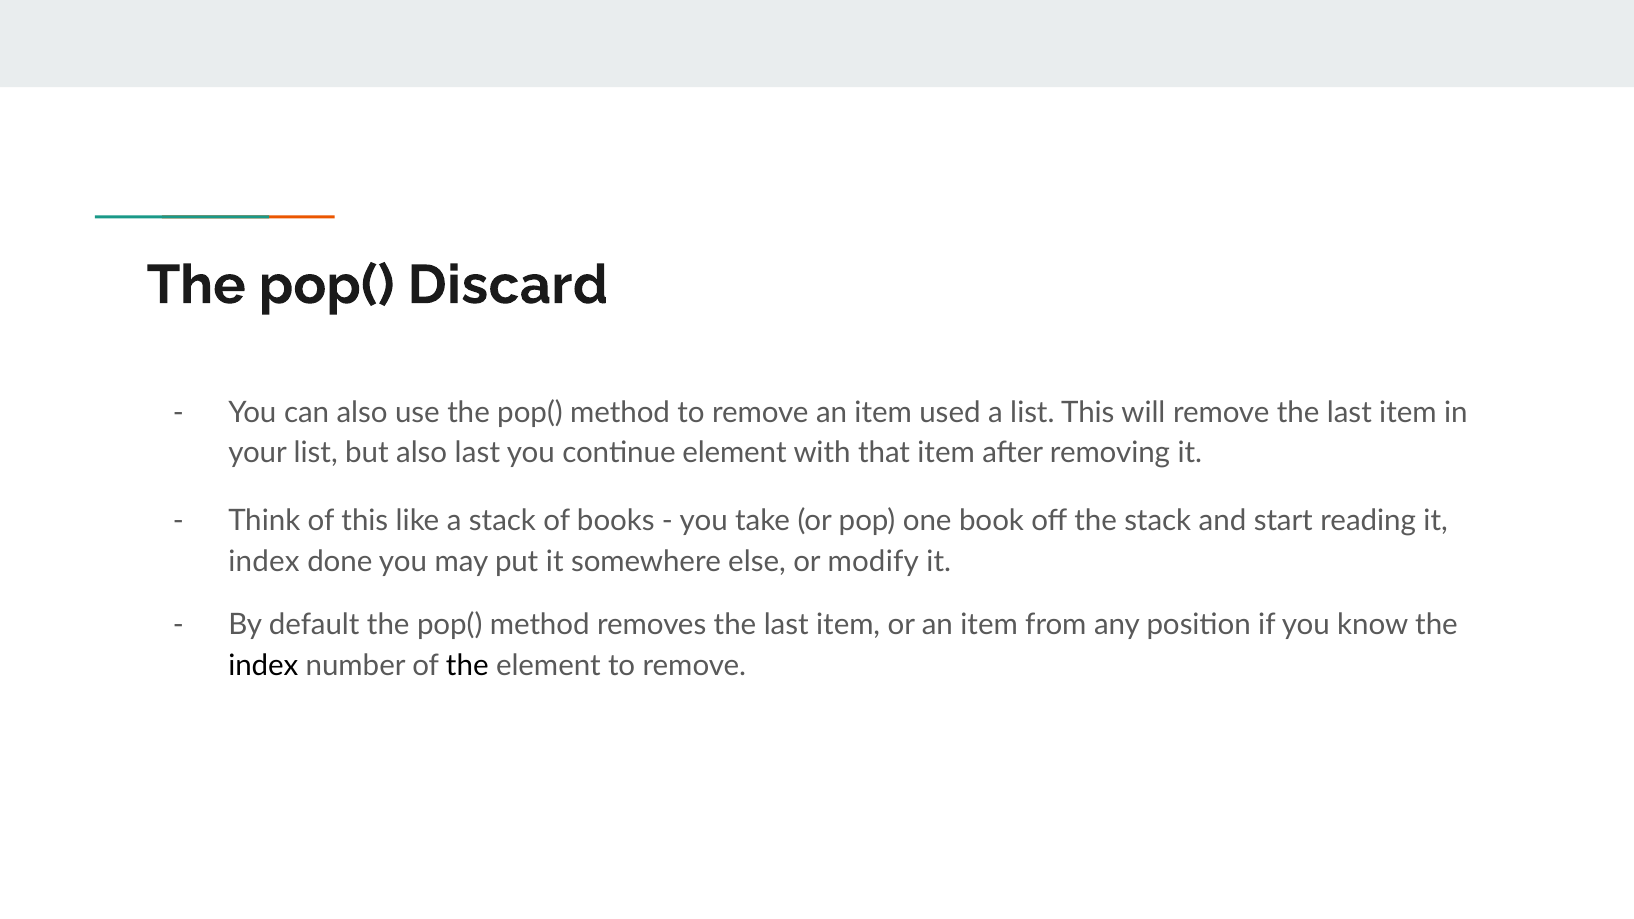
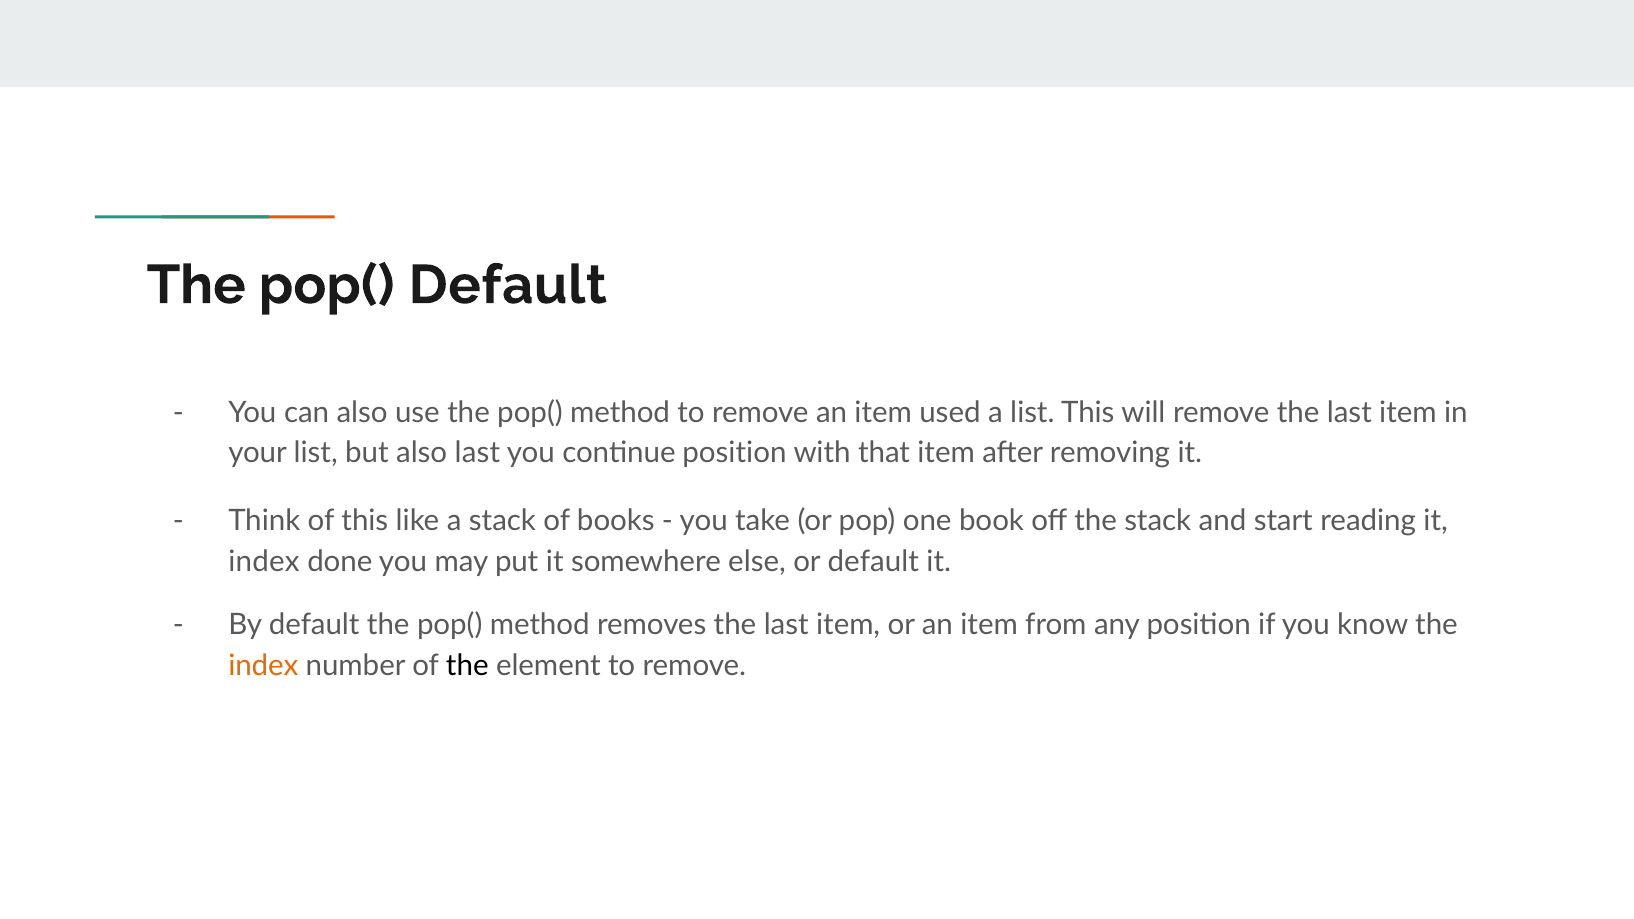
pop( Discard: Discard -> Default
continue element: element -> position
or modify: modify -> default
index at (263, 666) colour: black -> orange
